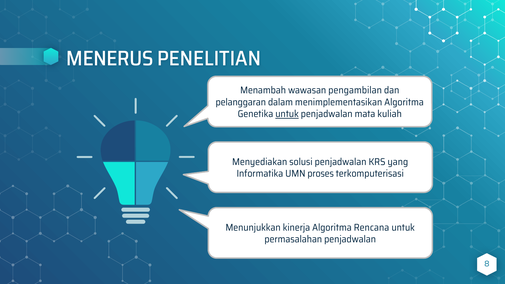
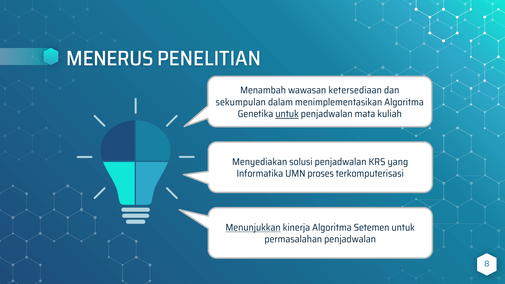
pengambilan: pengambilan -> ketersediaan
pelanggaran: pelanggaran -> sekumpulan
Menunjukkan underline: none -> present
Rencana: Rencana -> Setemen
